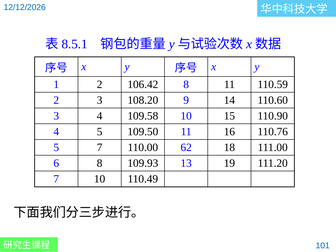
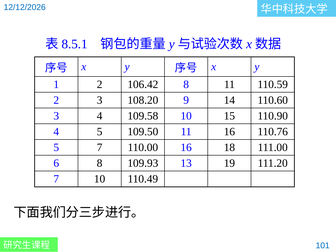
110.00 62: 62 -> 16
